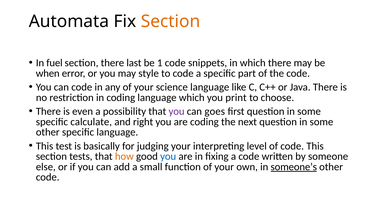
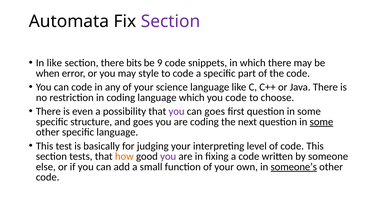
Section at (171, 21) colour: orange -> purple
In fuel: fuel -> like
last: last -> bits
1: 1 -> 9
you print: print -> code
calculate: calculate -> structure
and right: right -> goes
some at (321, 122) underline: none -> present
you at (168, 156) colour: blue -> purple
